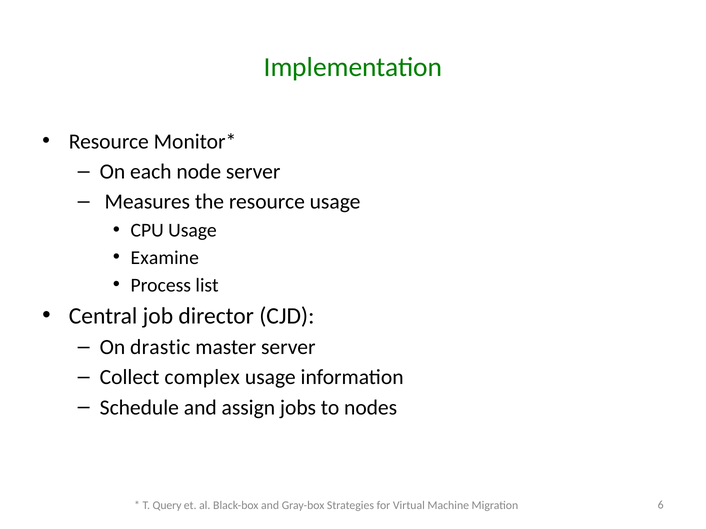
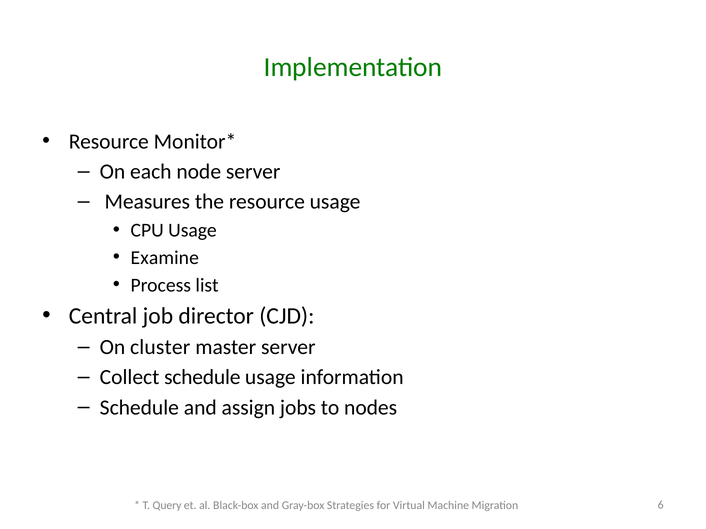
drastic: drastic -> cluster
Collect complex: complex -> schedule
